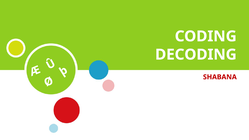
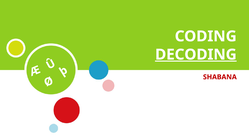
DECODING underline: none -> present
